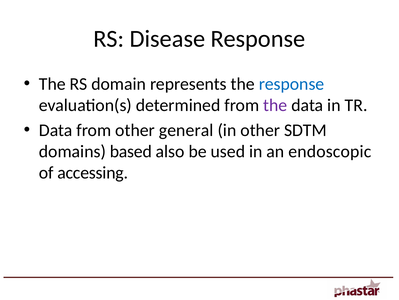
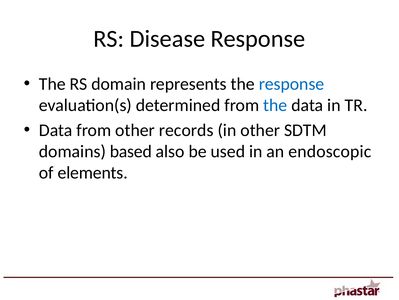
the at (275, 105) colour: purple -> blue
general: general -> records
accessing: accessing -> elements
